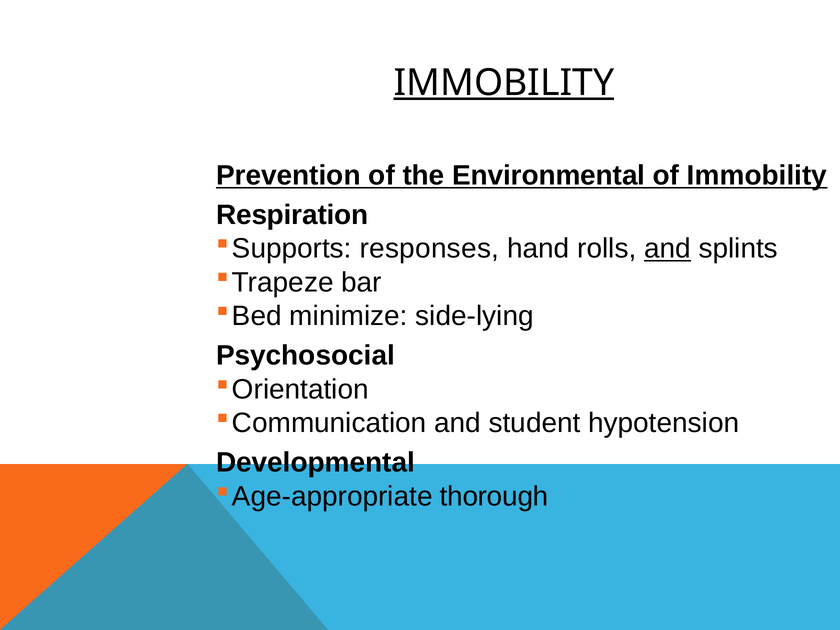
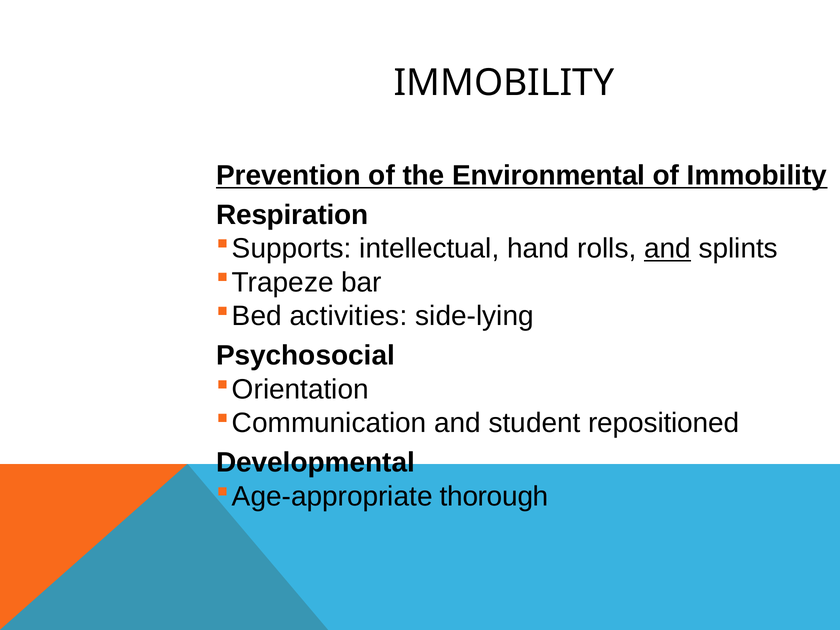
IMMOBILITY at (504, 83) underline: present -> none
responses: responses -> intellectual
minimize: minimize -> activities
hypotension: hypotension -> repositioned
